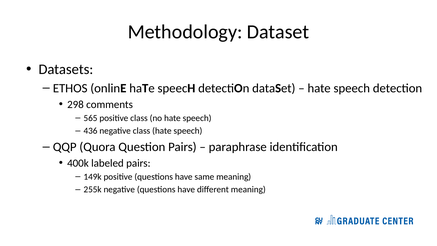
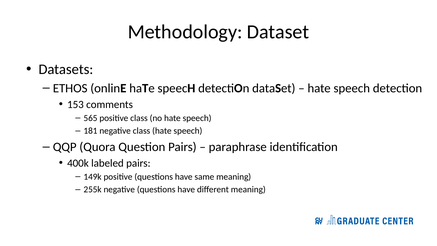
298: 298 -> 153
436: 436 -> 181
